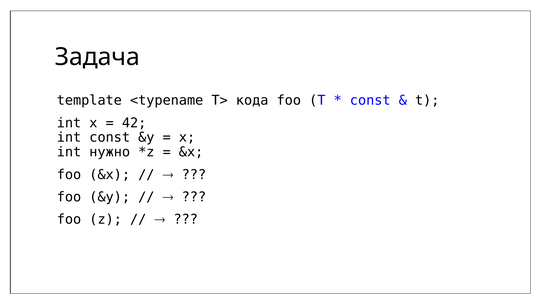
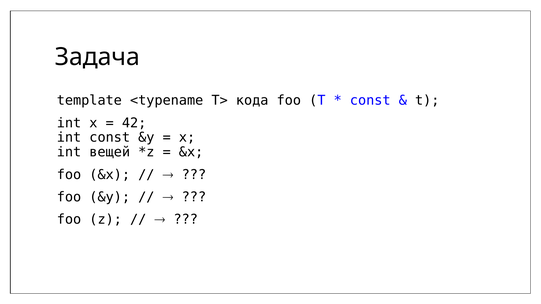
нужно: нужно -> вещей
